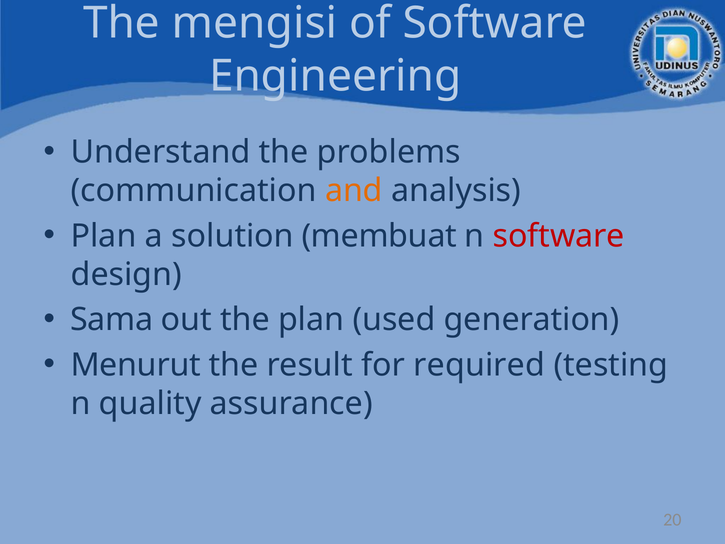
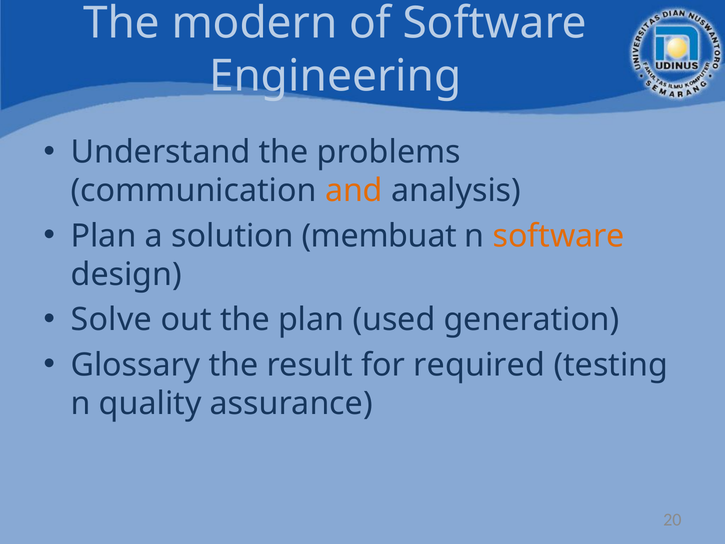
mengisi: mengisi -> modern
software at (559, 236) colour: red -> orange
Sama: Sama -> Solve
Menurut: Menurut -> Glossary
